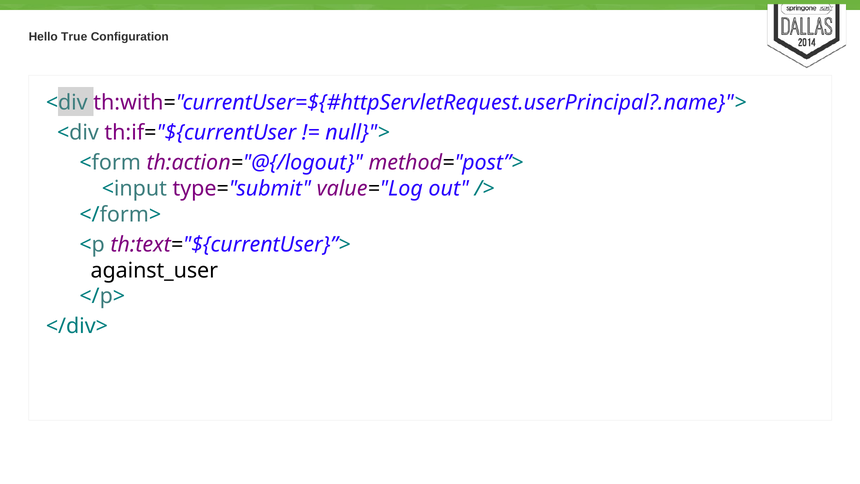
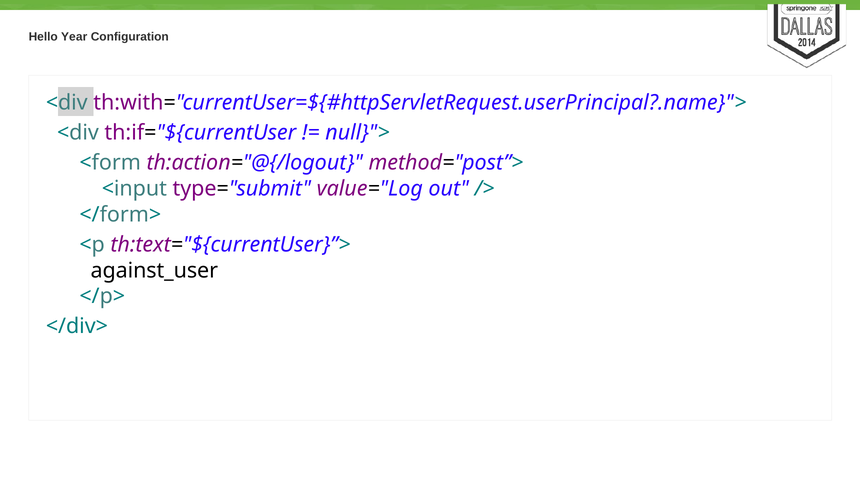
True: True -> Year
